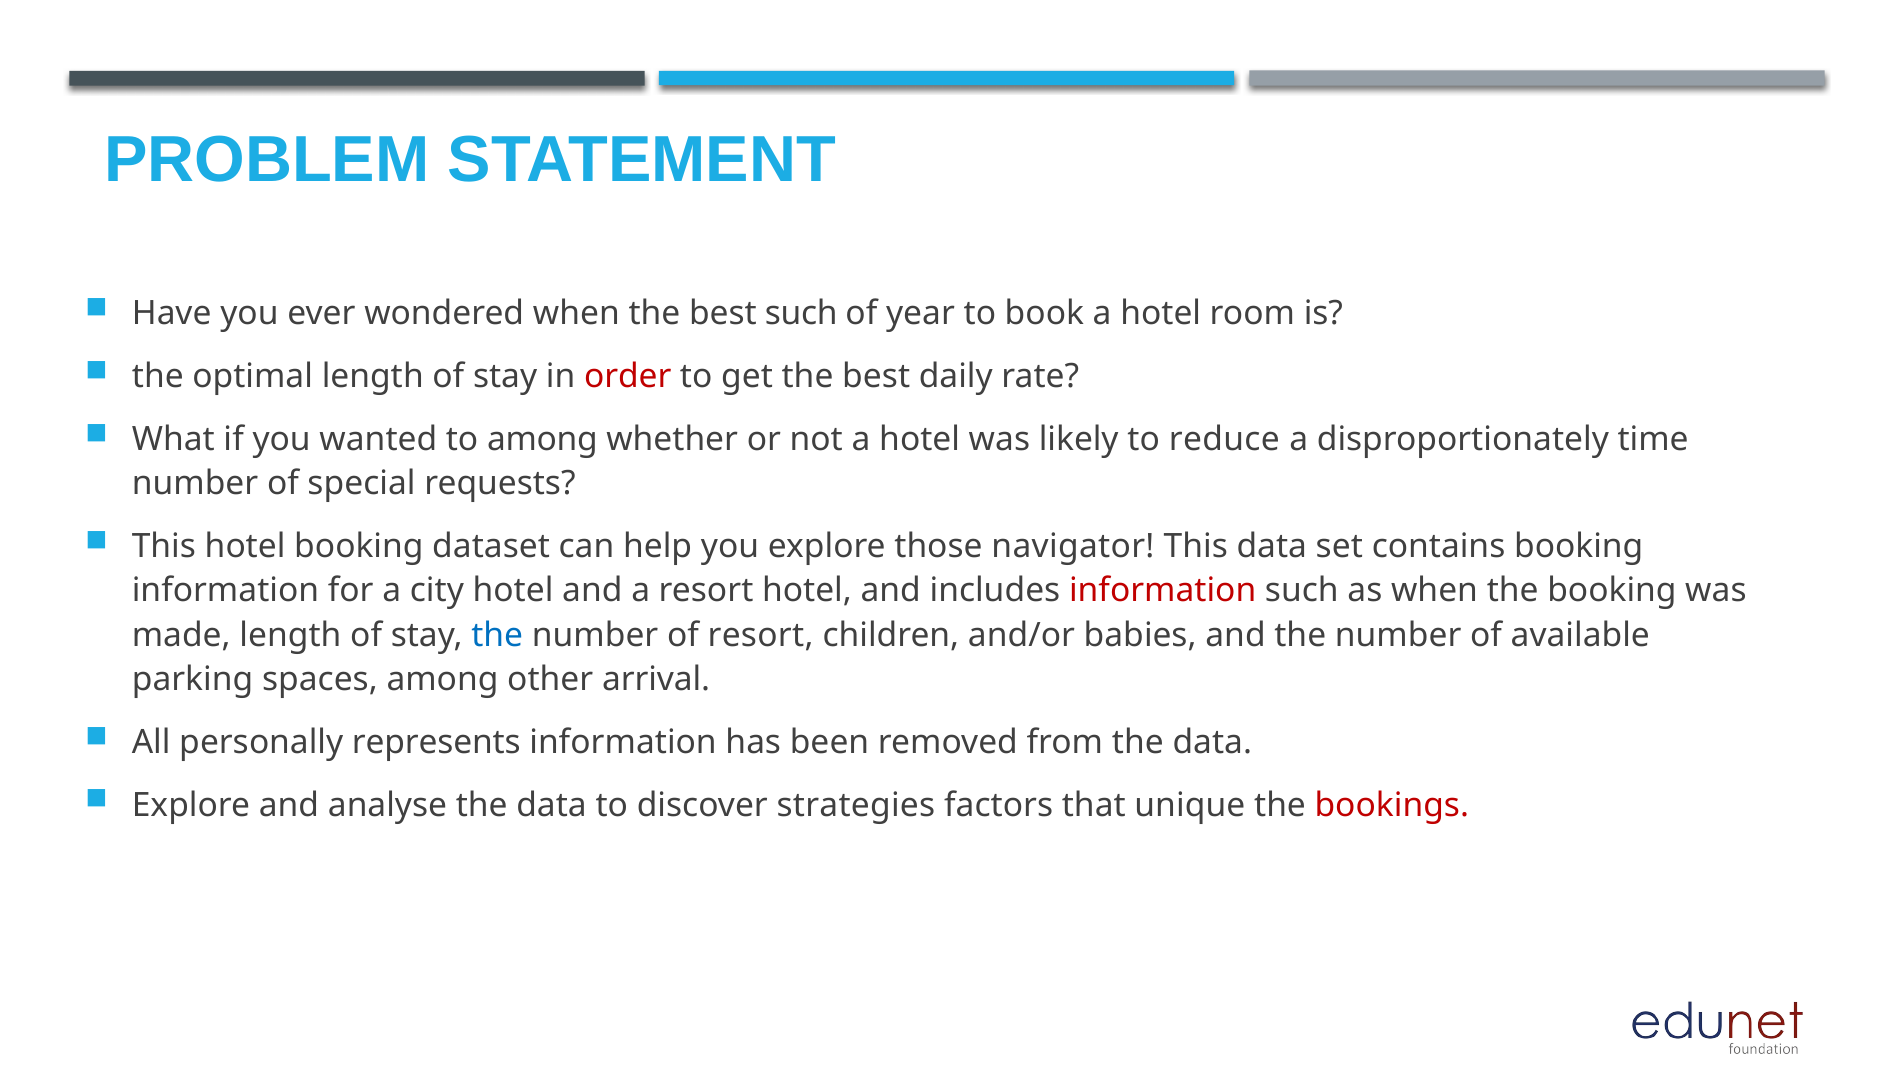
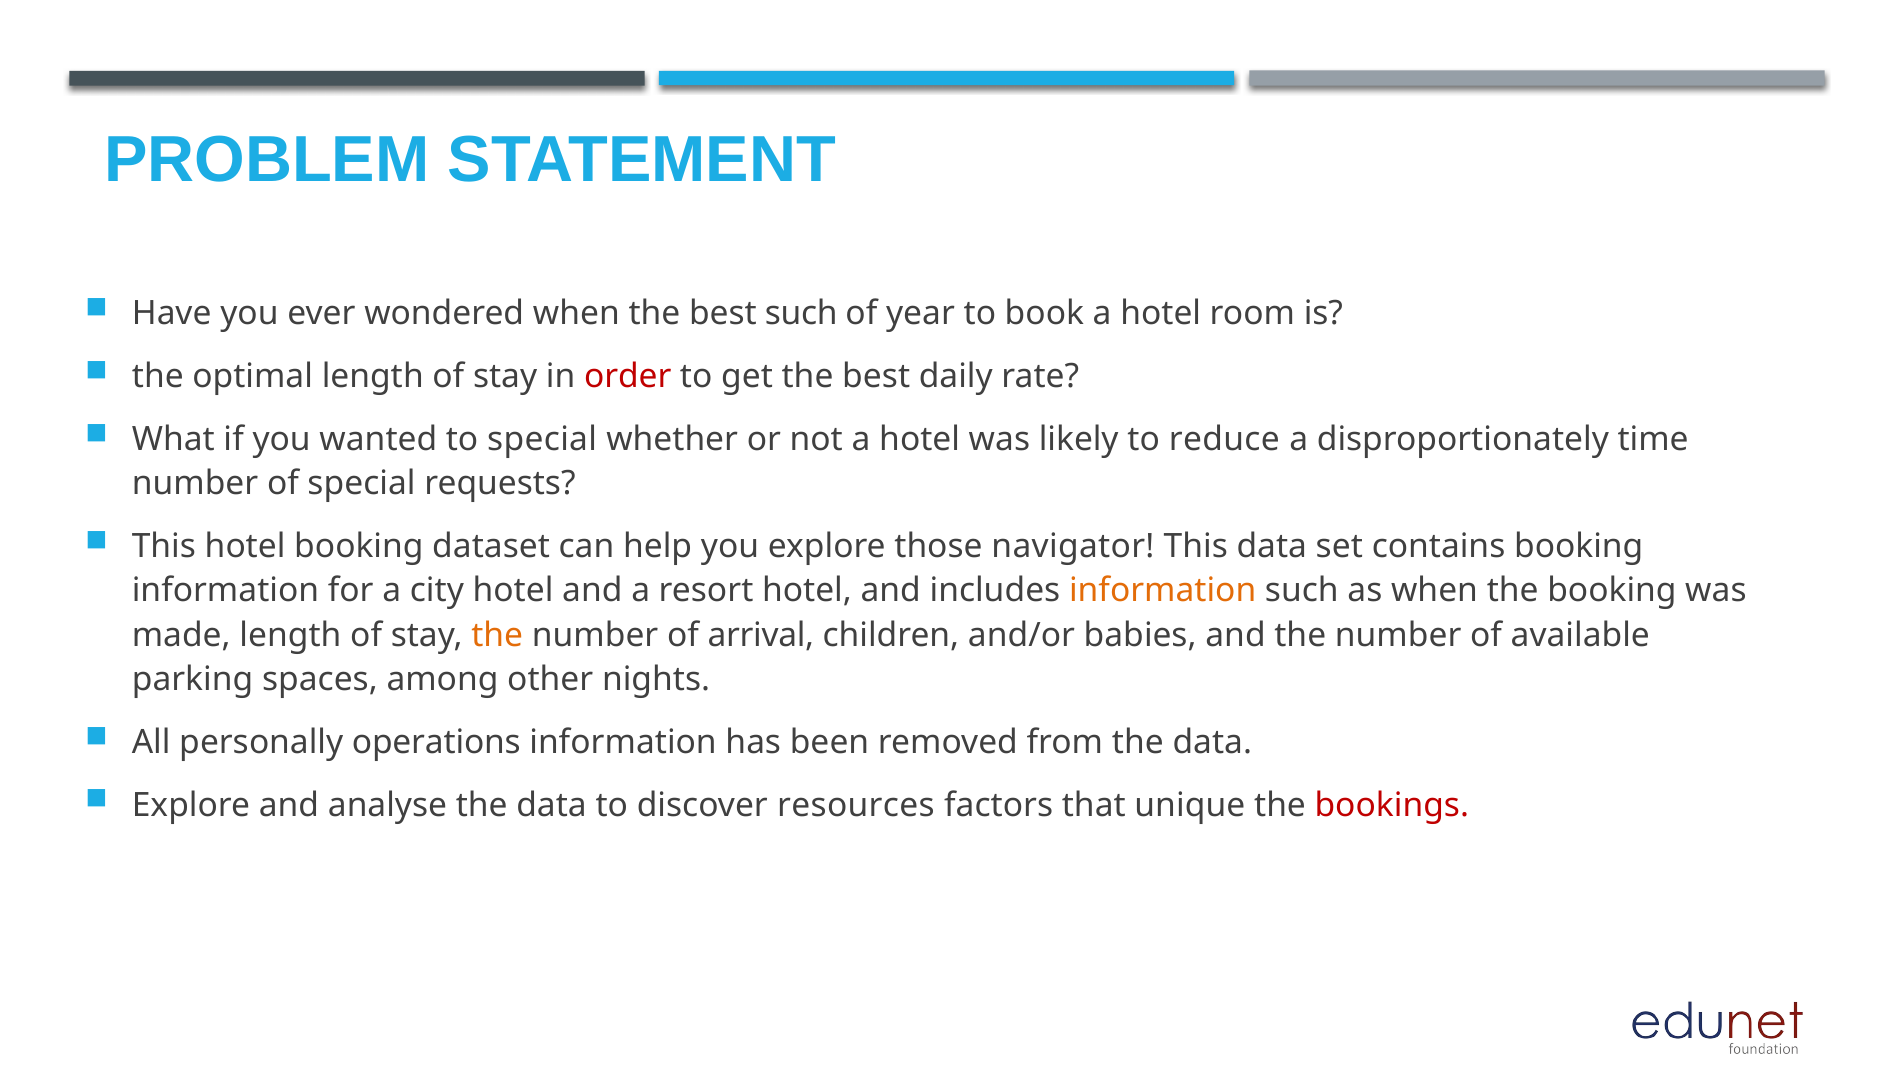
to among: among -> special
information at (1163, 591) colour: red -> orange
the at (497, 635) colour: blue -> orange
of resort: resort -> arrival
arrival: arrival -> nights
represents: represents -> operations
strategies: strategies -> resources
